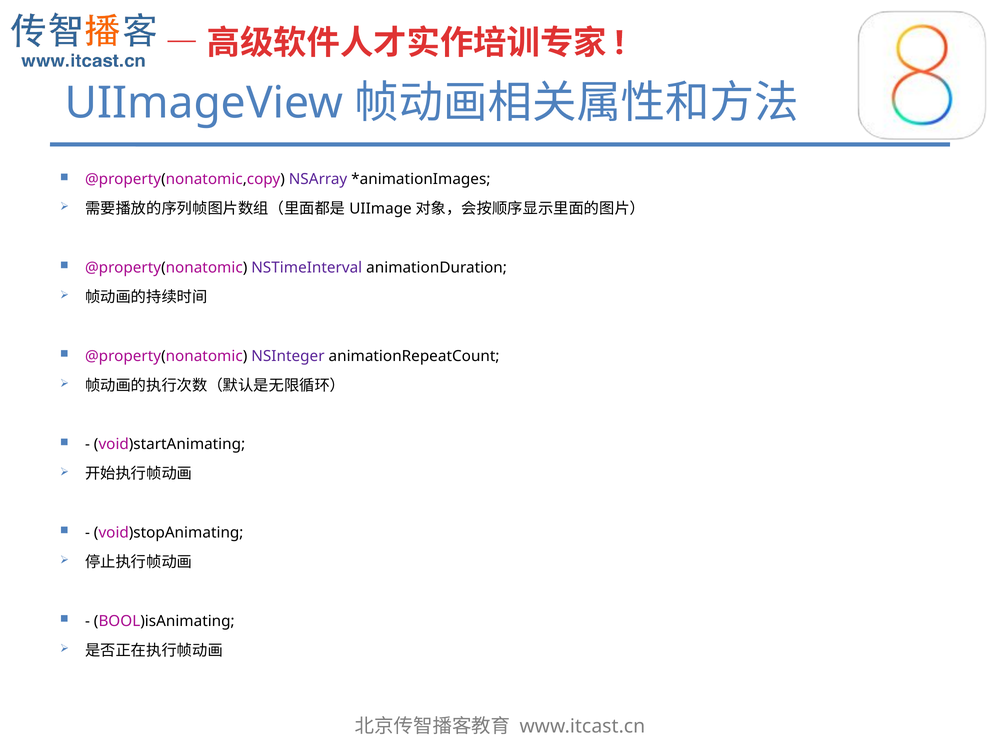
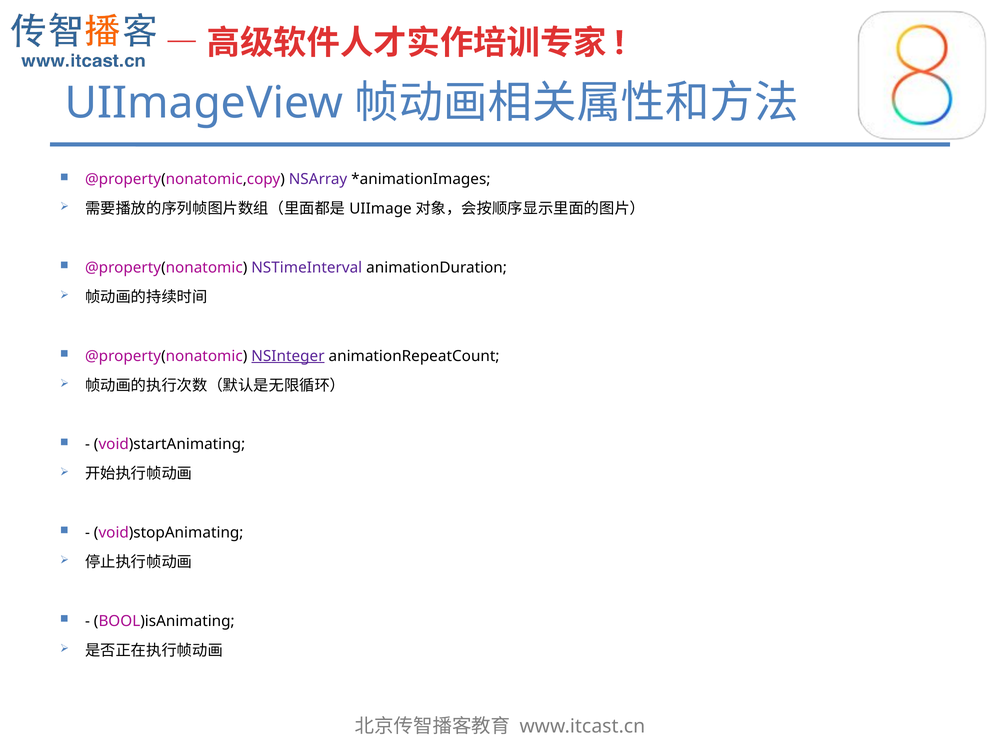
NSInteger underline: none -> present
